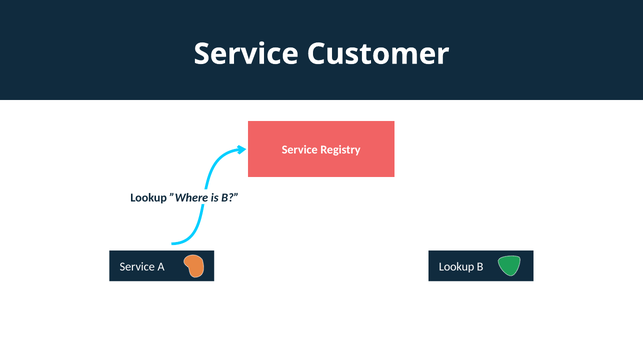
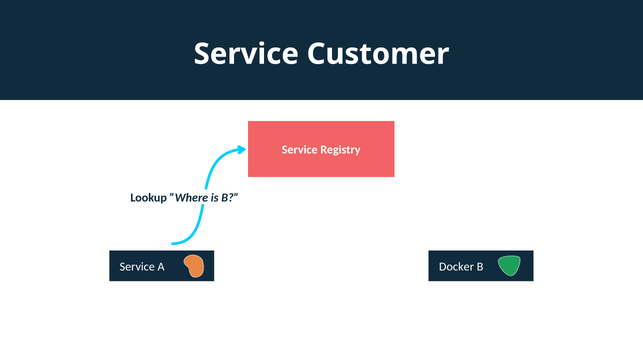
A Lookup: Lookup -> Docker
